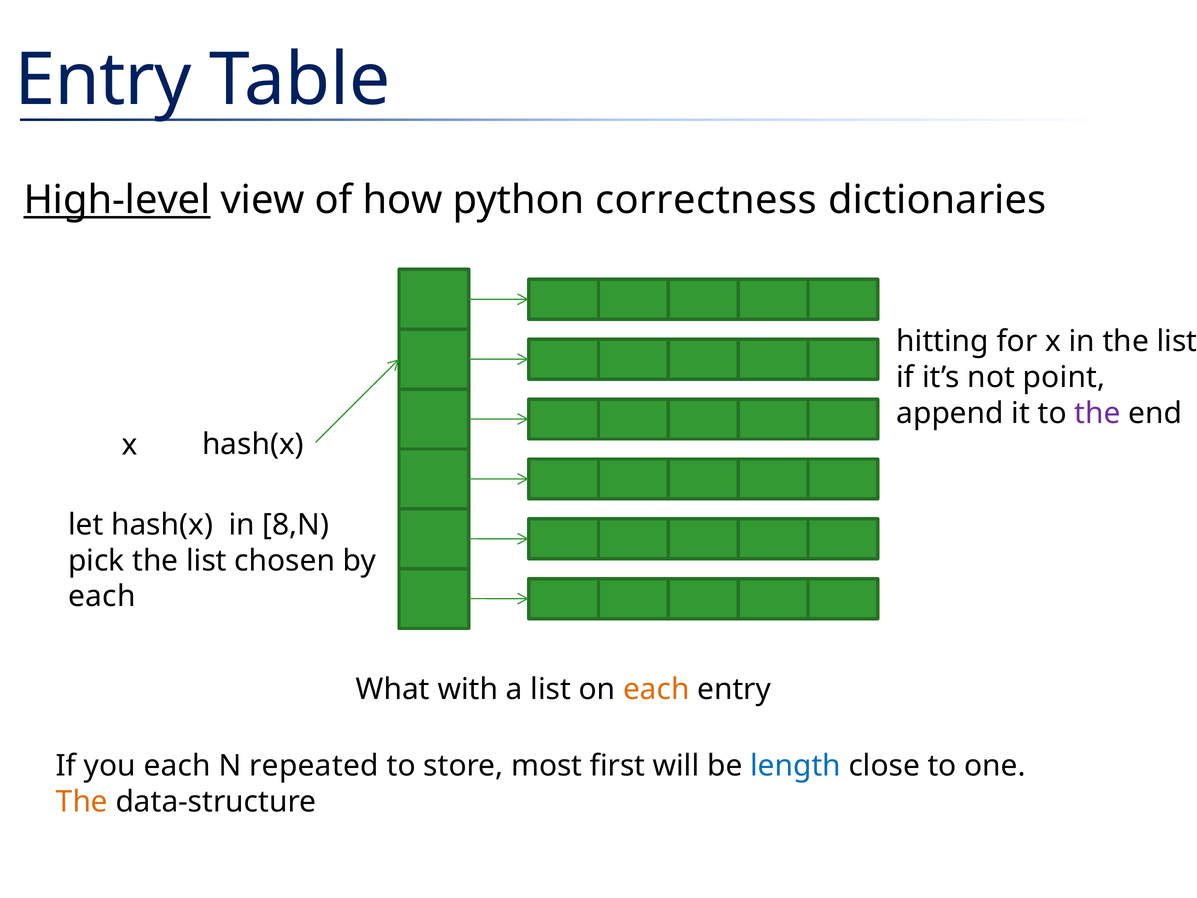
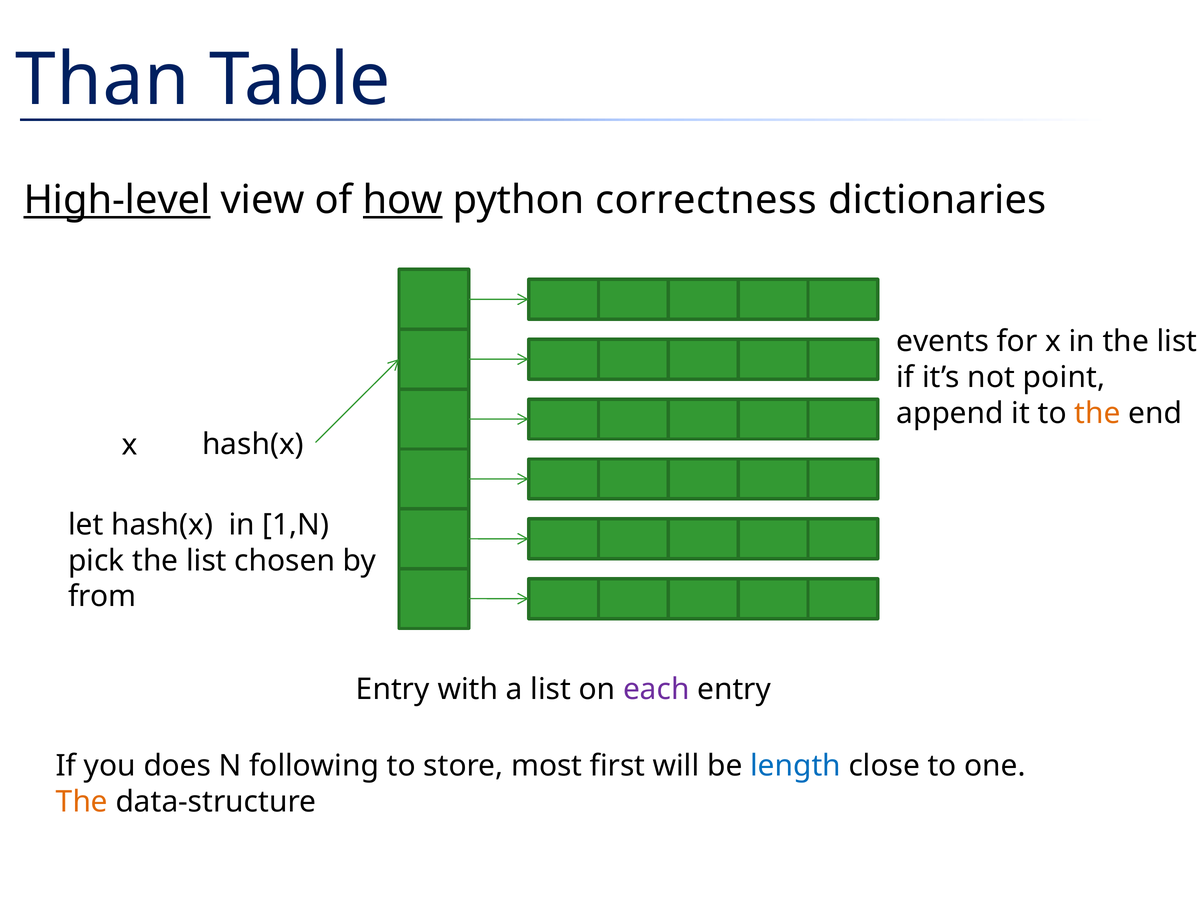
Entry at (103, 80): Entry -> Than
how underline: none -> present
hitting: hitting -> events
the at (1097, 413) colour: purple -> orange
8,N: 8,N -> 1,N
each at (102, 596): each -> from
What at (393, 689): What -> Entry
each at (656, 689) colour: orange -> purple
you each: each -> does
repeated: repeated -> following
